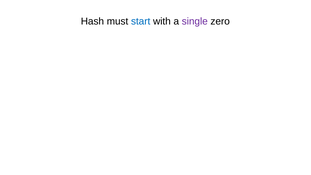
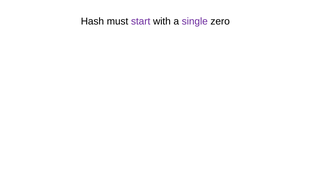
start colour: blue -> purple
